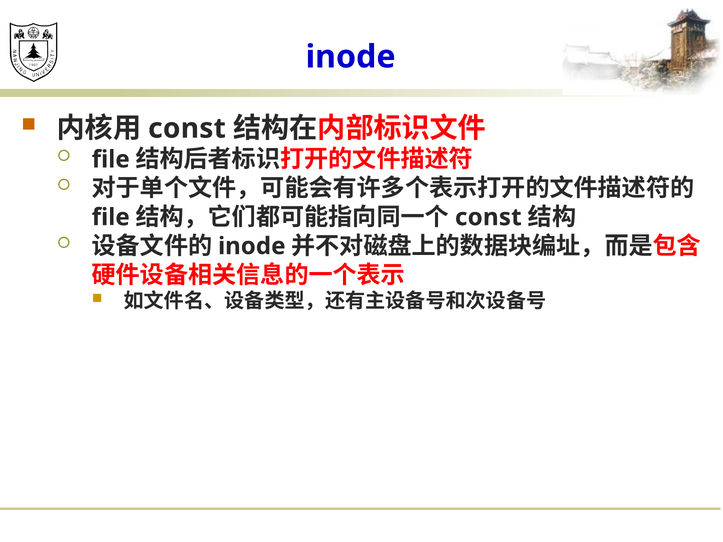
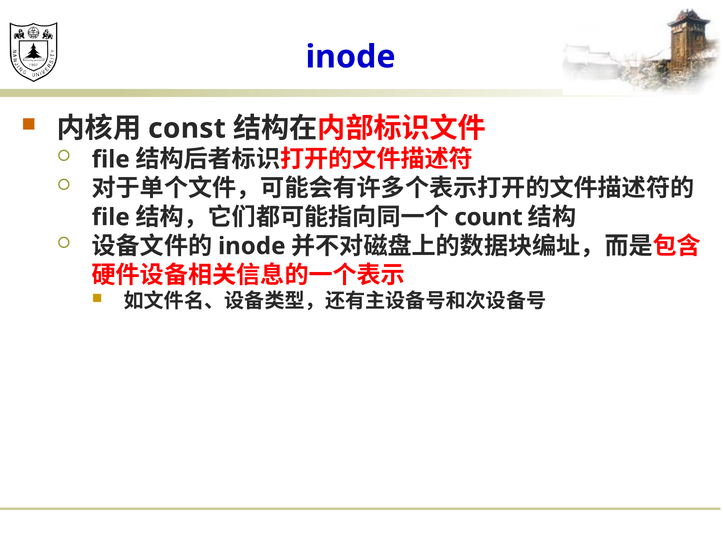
const at (488, 217): const -> count
